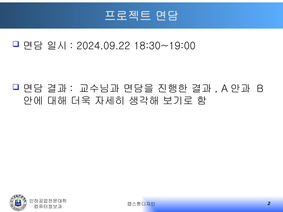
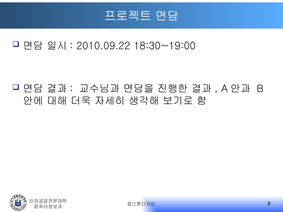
2024.09.22: 2024.09.22 -> 2010.09.22
